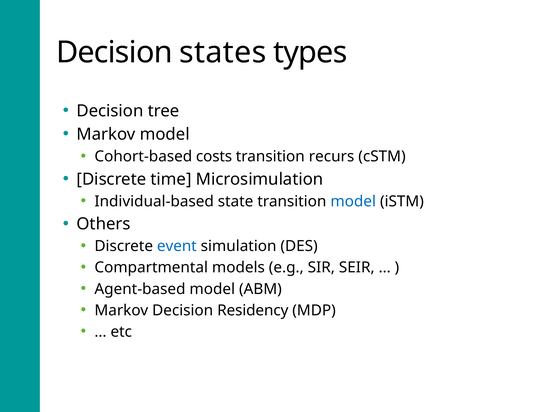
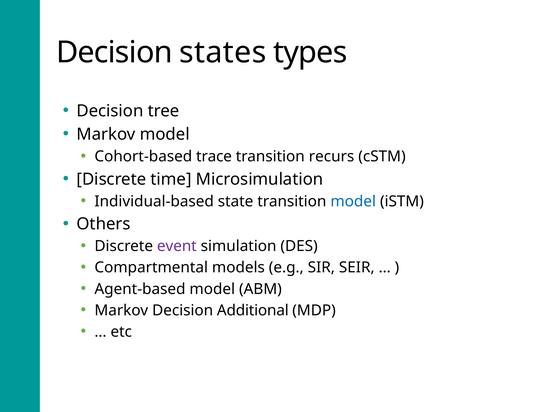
costs: costs -> trace
event colour: blue -> purple
Residency: Residency -> Additional
